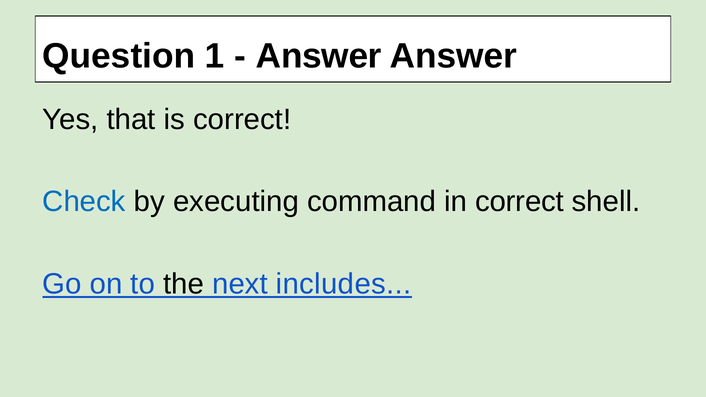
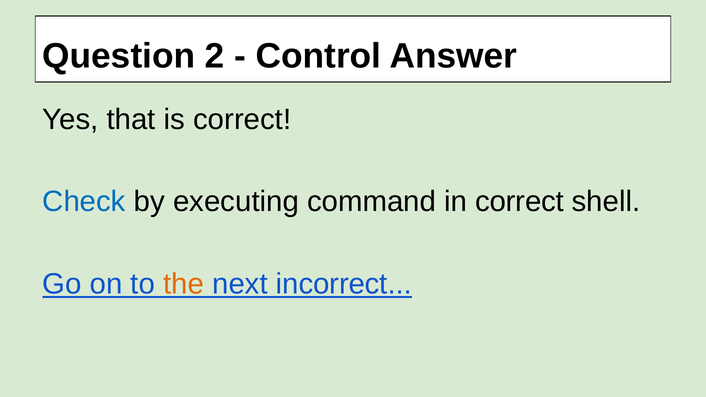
1: 1 -> 2
Answer at (319, 56): Answer -> Control
the colour: black -> orange
includes: includes -> incorrect
